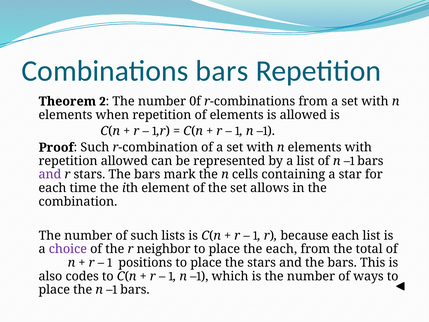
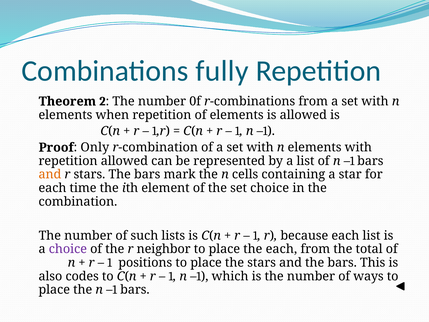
Combinations bars: bars -> fully
Proof Such: Such -> Only
and at (50, 174) colour: purple -> orange
set allows: allows -> choice
